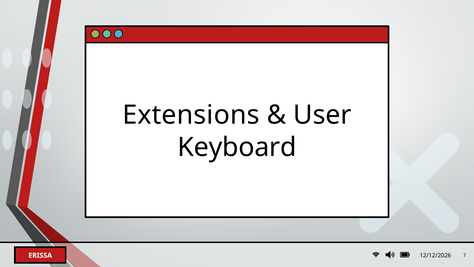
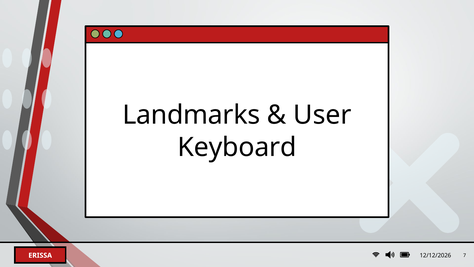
Extensions: Extensions -> Landmarks
